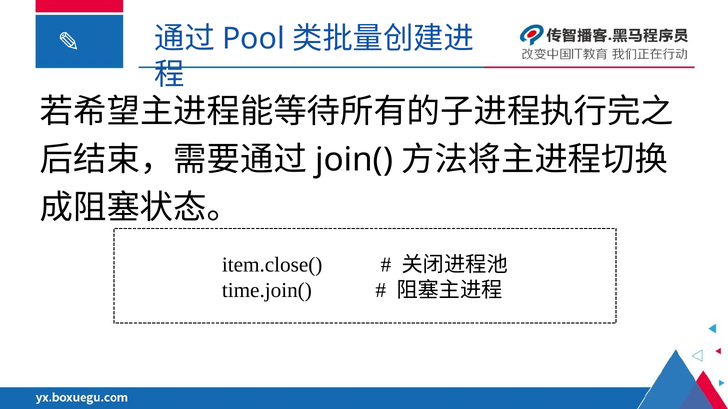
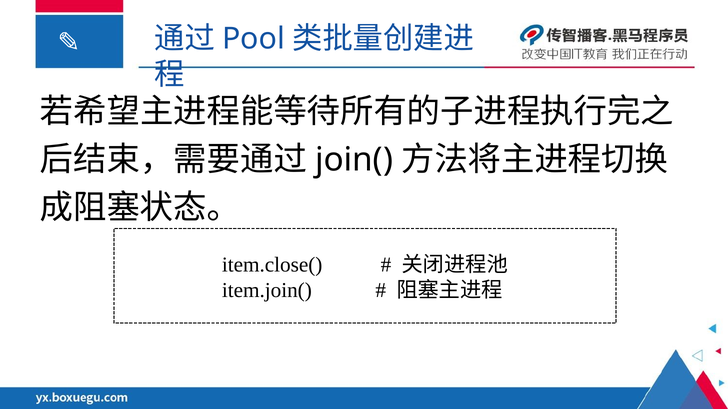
time.join(: time.join( -> item.join(
